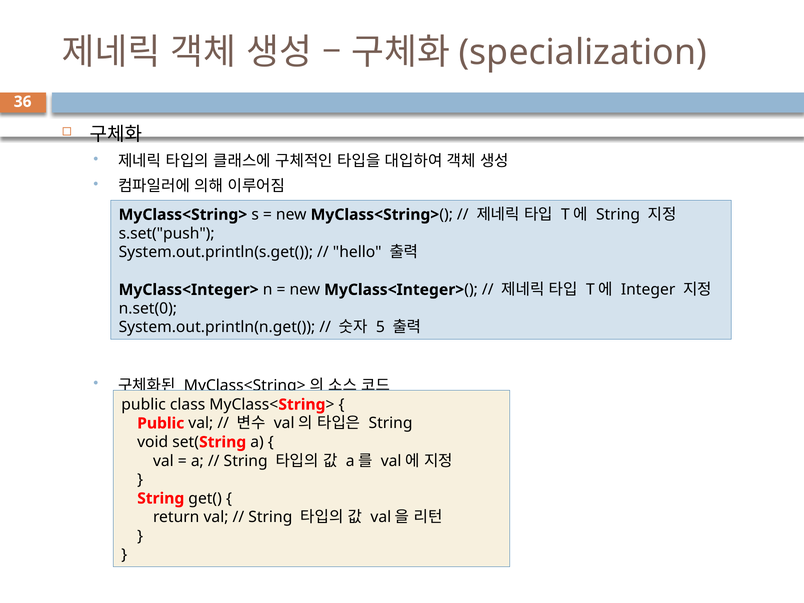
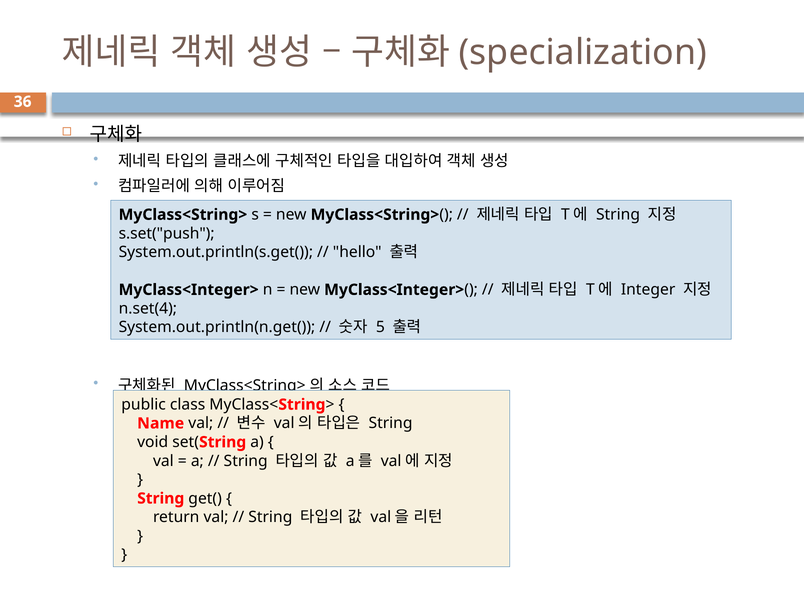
n.set(0: n.set(0 -> n.set(4
Public at (161, 423): Public -> Name
